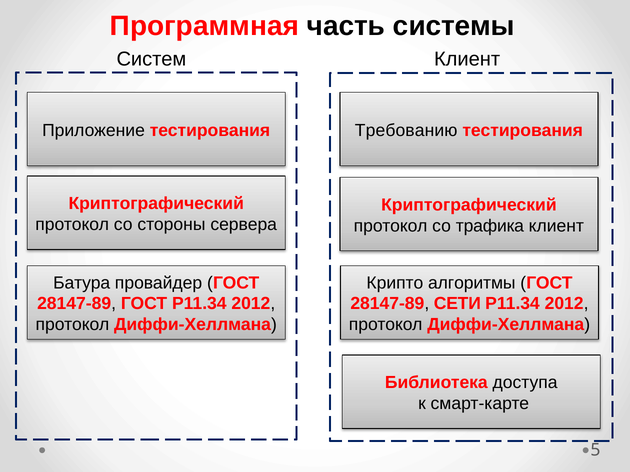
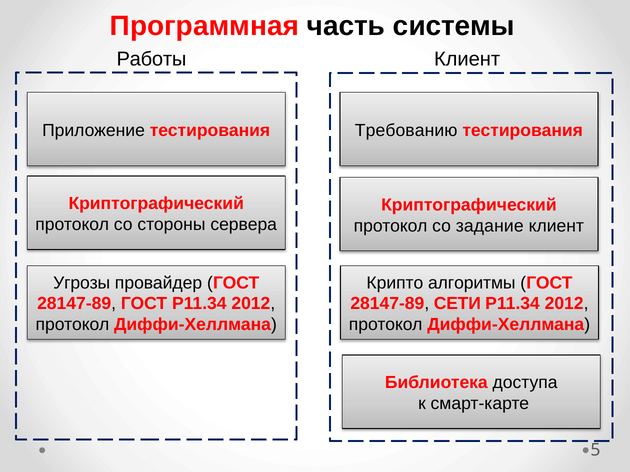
Систем: Систем -> Работы
трафика: трафика -> задание
Батура: Батура -> Угрозы
